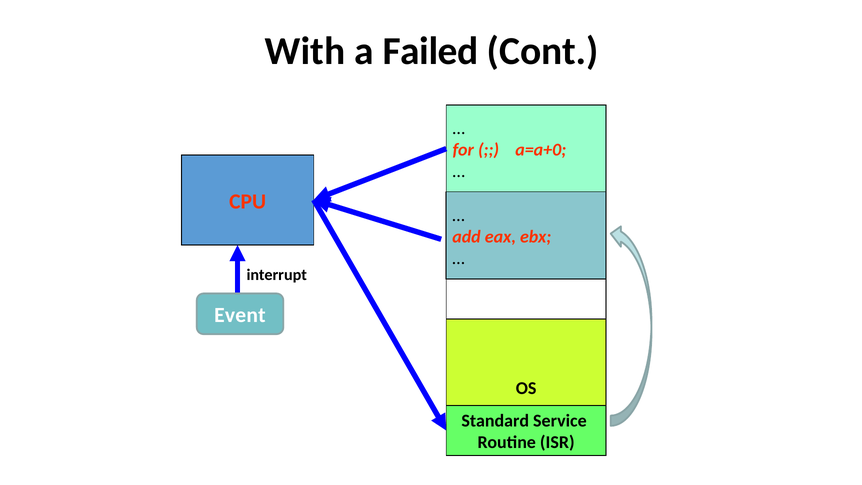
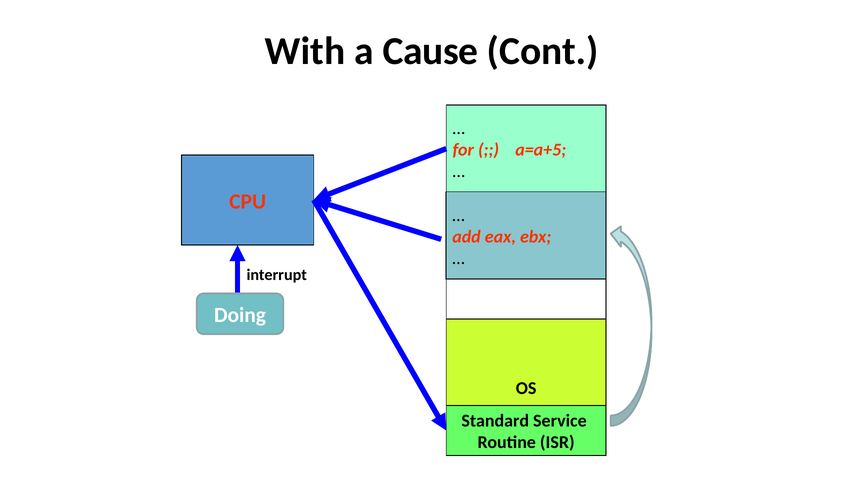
Failed: Failed -> Cause
a=a+0: a=a+0 -> a=a+5
Event: Event -> Doing
